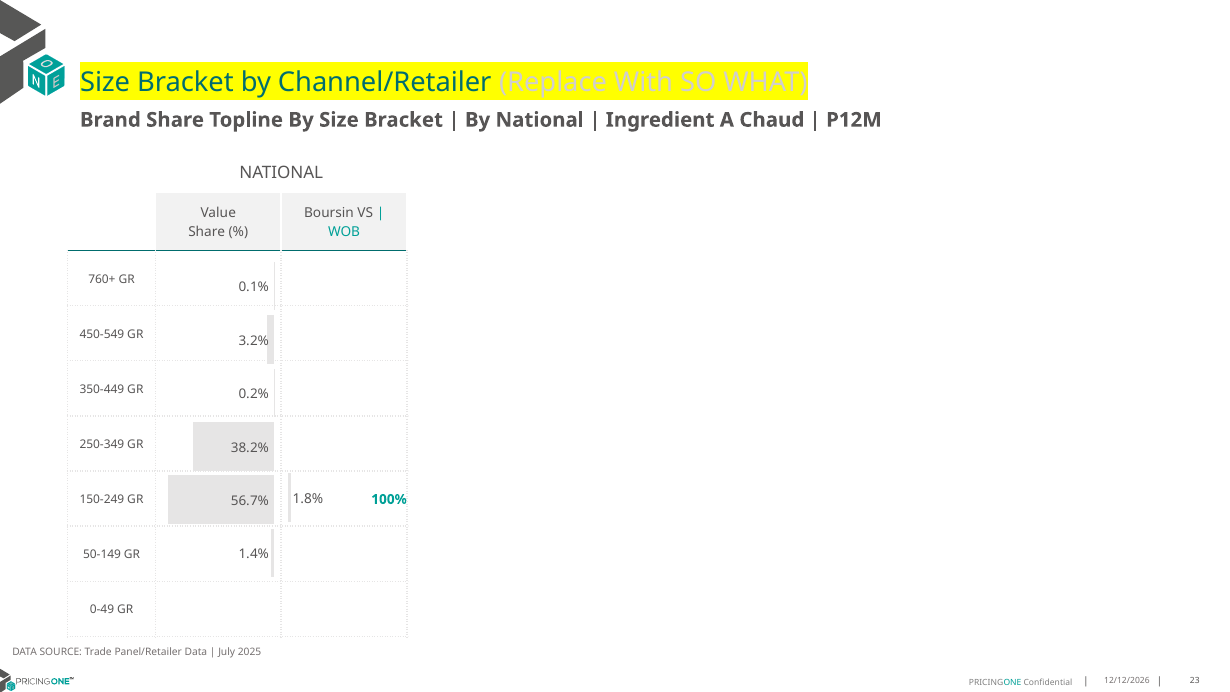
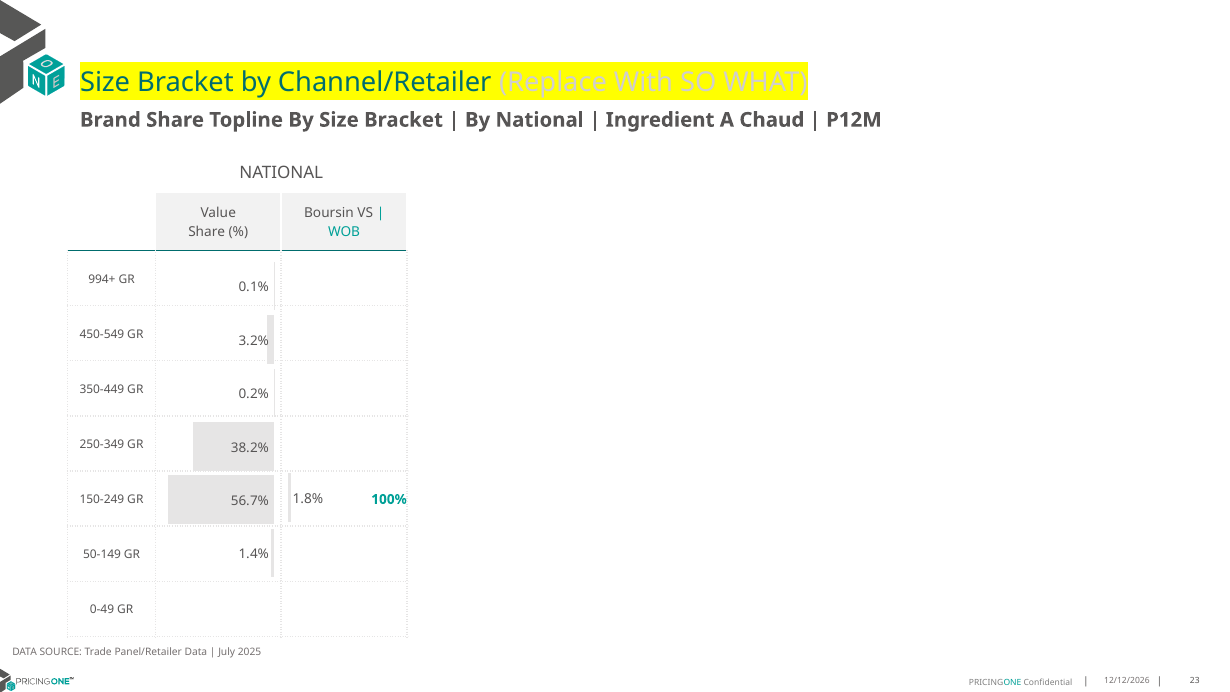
760+: 760+ -> 994+
